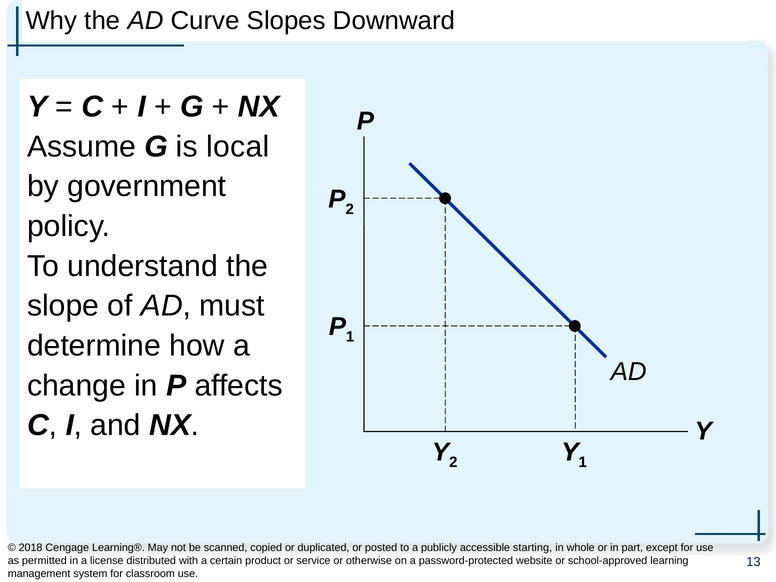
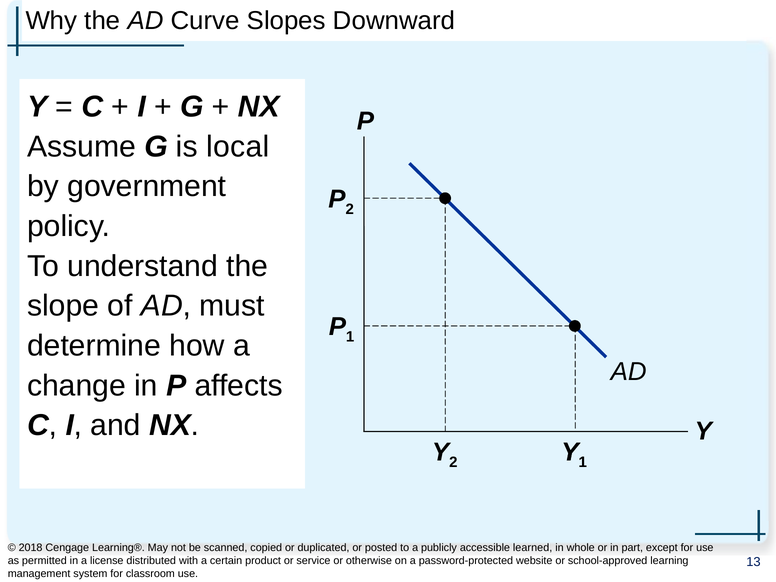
starting: starting -> learned
